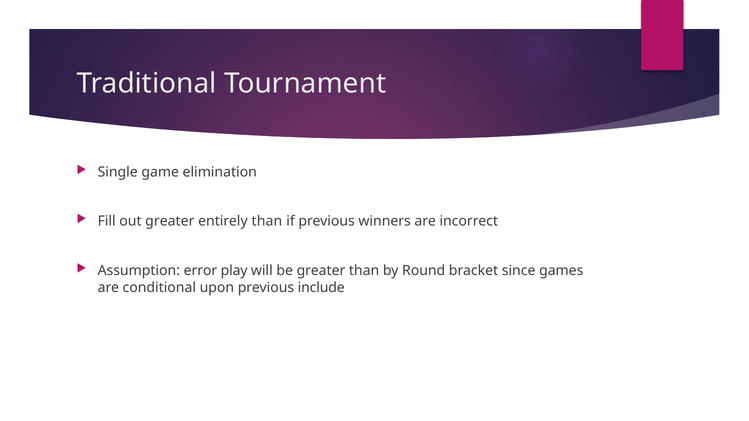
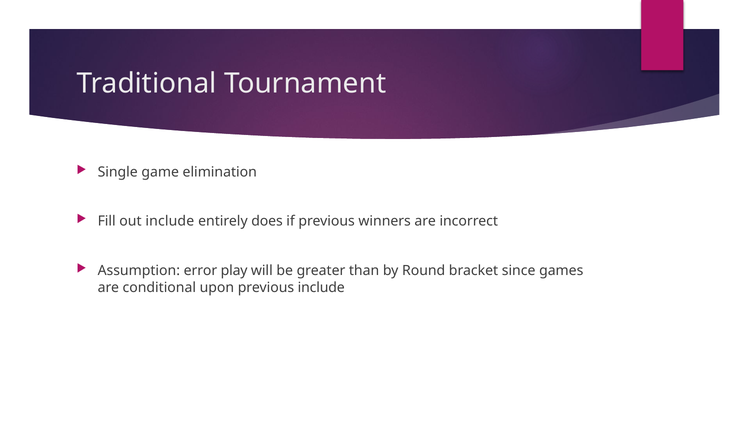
out greater: greater -> include
entirely than: than -> does
